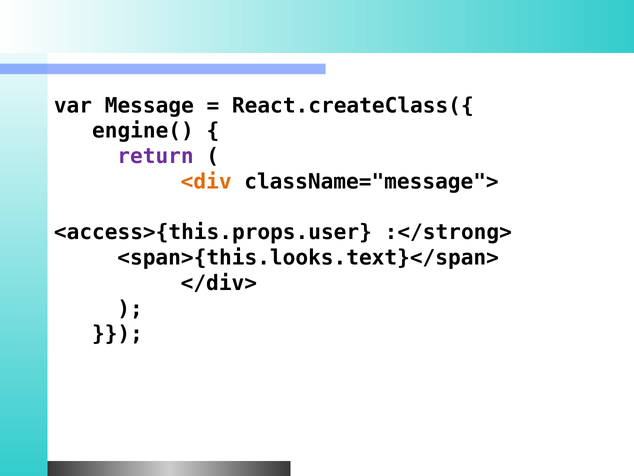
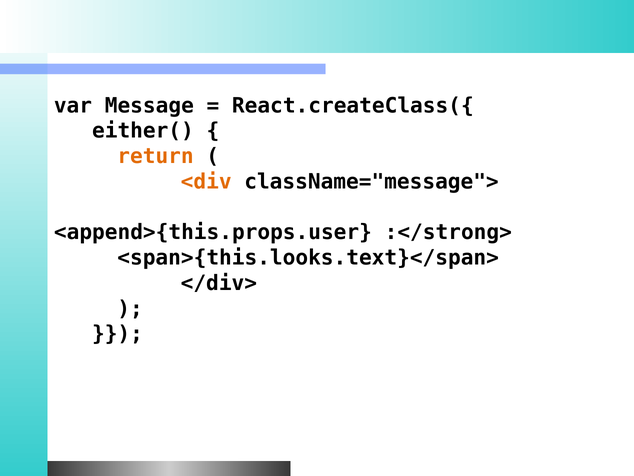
engine(: engine( -> either(
return colour: purple -> orange
<access>{this.props.user: <access>{this.props.user -> <append>{this.props.user
